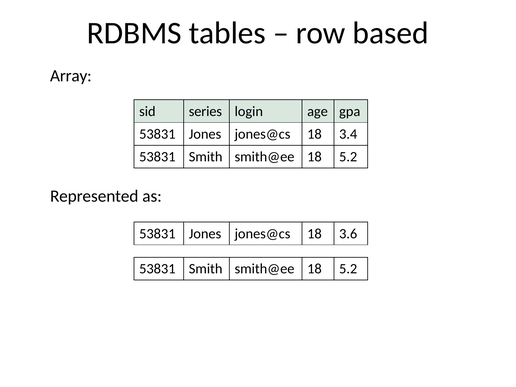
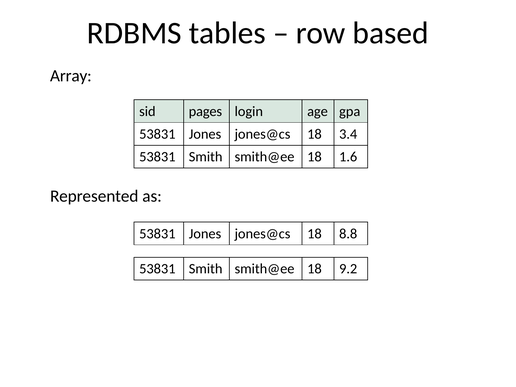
series: series -> pages
5.2 at (348, 157): 5.2 -> 1.6
3.6: 3.6 -> 8.8
5.2 at (348, 269): 5.2 -> 9.2
